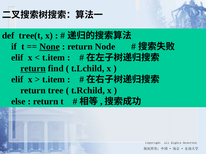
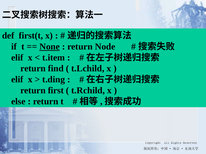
tree(t: tree(t -> first(t
return at (33, 69) underline: present -> none
t.item at (54, 80): t.item -> t.ding
tree: tree -> first
